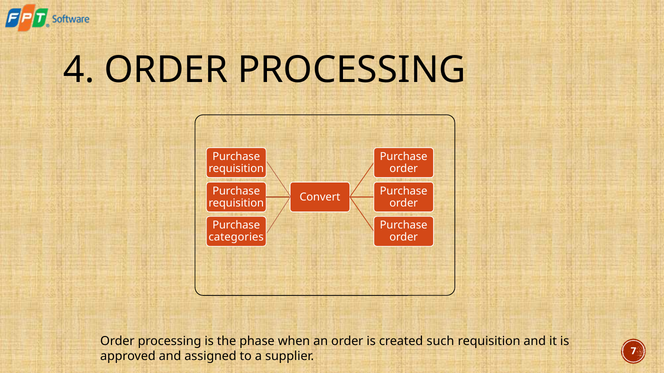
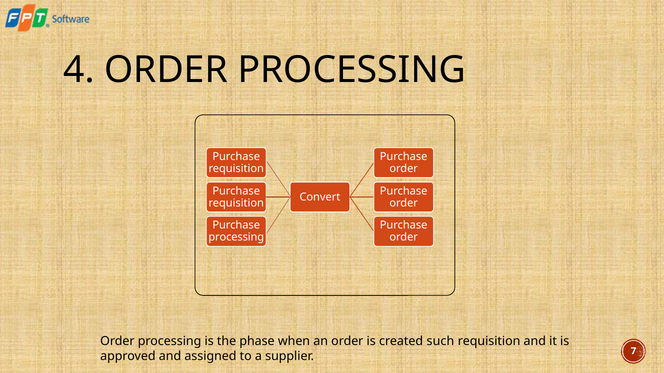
categories at (236, 238): categories -> processing
